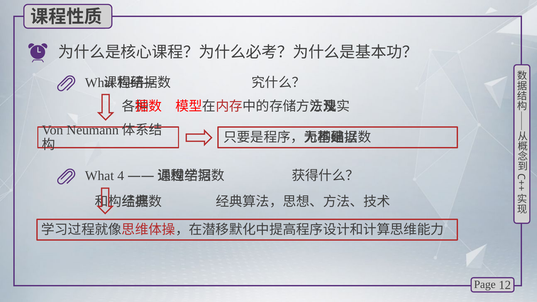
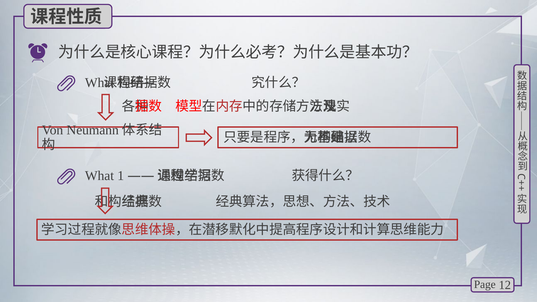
4 at (121, 176): 4 -> 1
